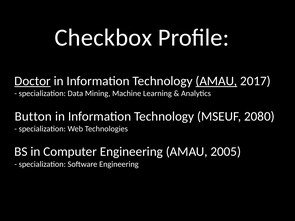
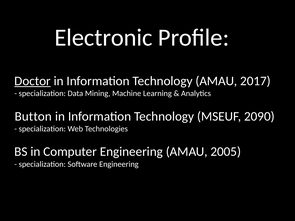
Checkbox: Checkbox -> Electronic
AMAU at (216, 81) underline: present -> none
2080: 2080 -> 2090
